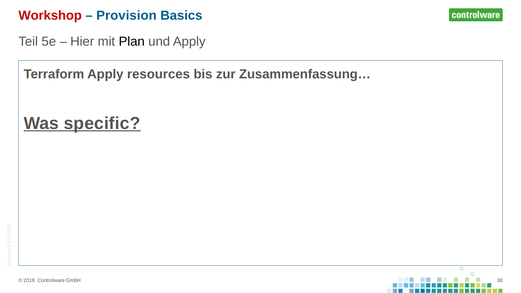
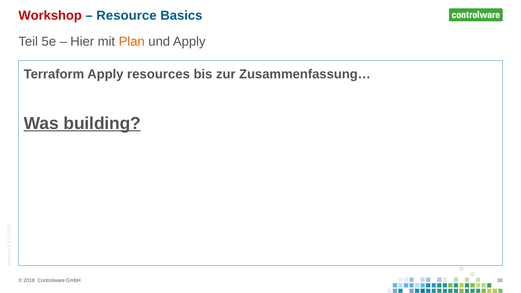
Provision: Provision -> Resource
Plan colour: black -> orange
specific: specific -> building
